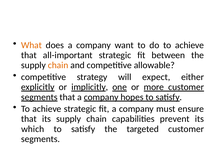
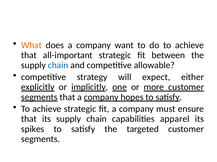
chain at (58, 66) colour: orange -> blue
prevent: prevent -> apparel
which: which -> spikes
